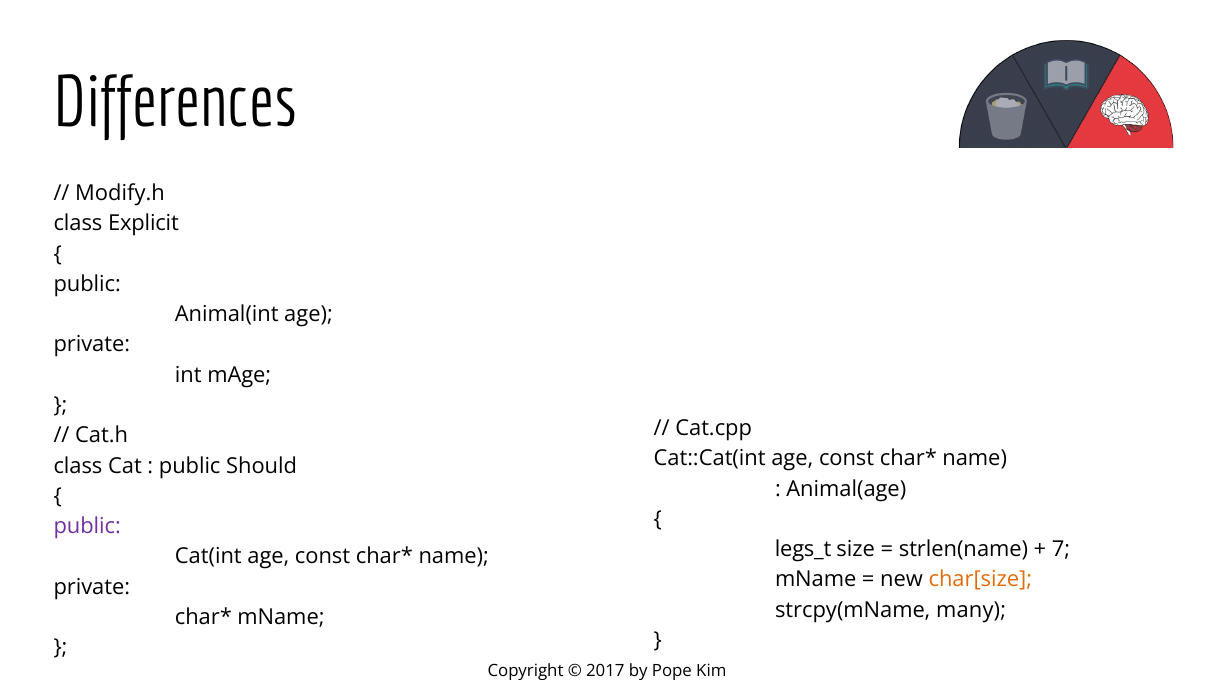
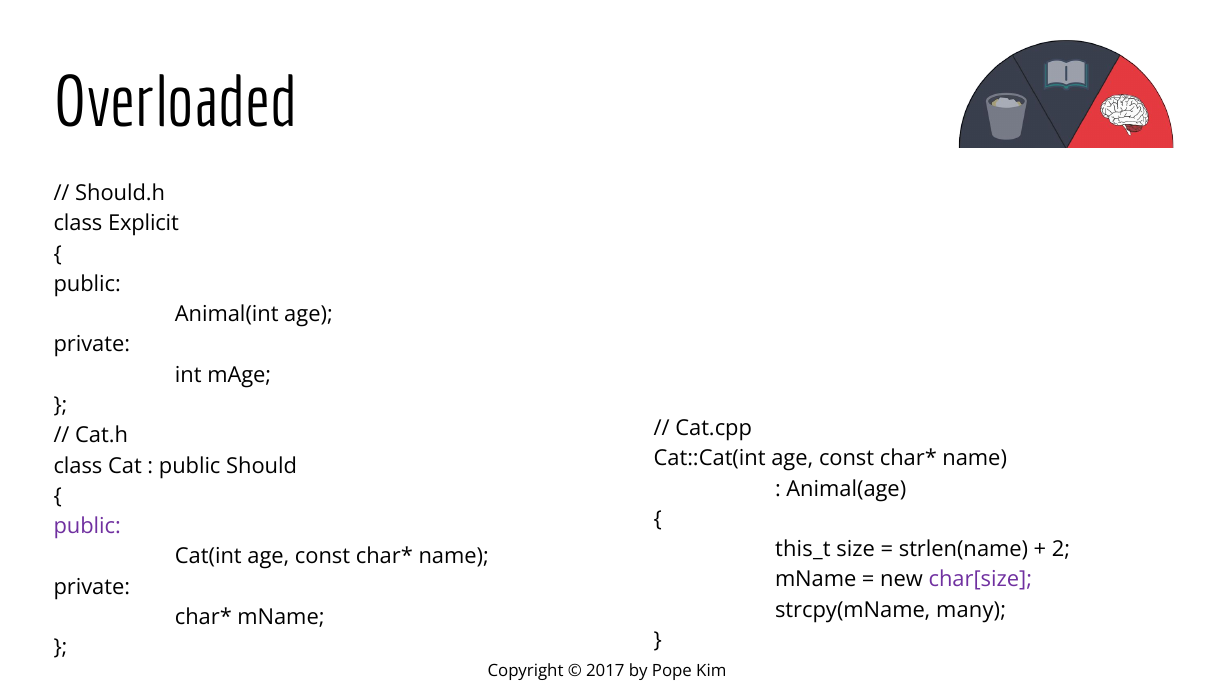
Differences: Differences -> Overloaded
Modify.h: Modify.h -> Should.h
legs_t: legs_t -> this_t
7: 7 -> 2
char[size colour: orange -> purple
